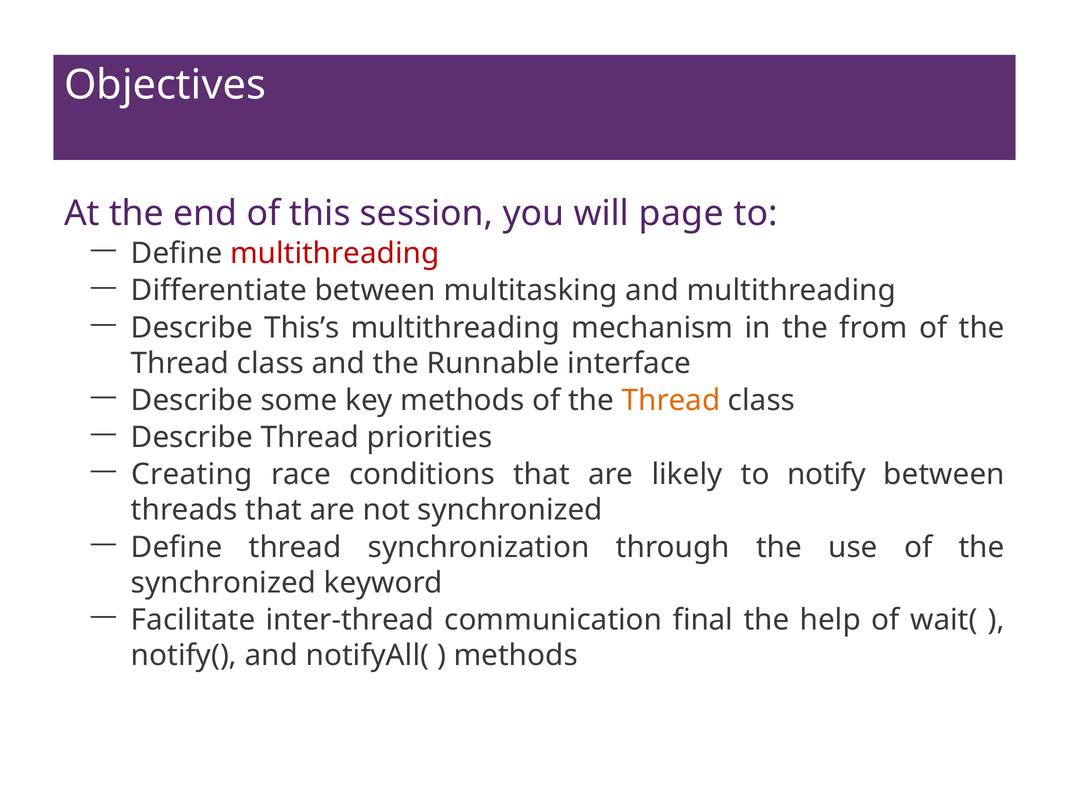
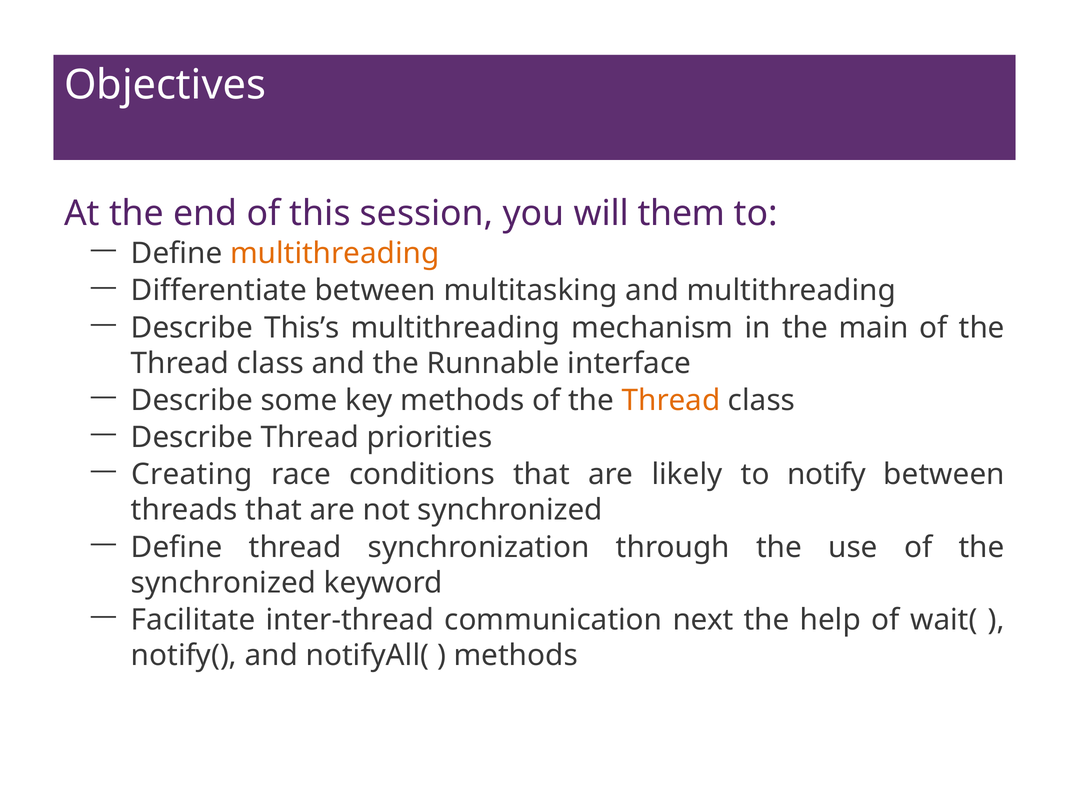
page: page -> them
multithreading at (335, 254) colour: red -> orange
from: from -> main
final: final -> next
